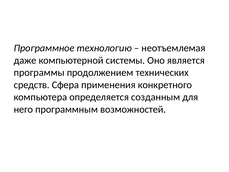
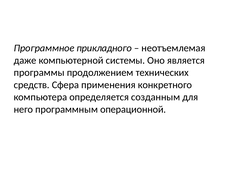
технологию: технологию -> прикладного
возможностей: возможностей -> операционной
